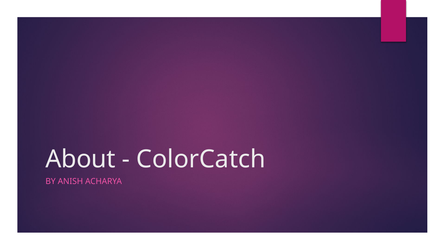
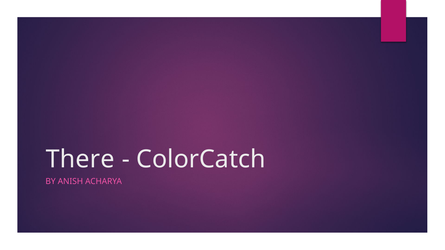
About: About -> There
